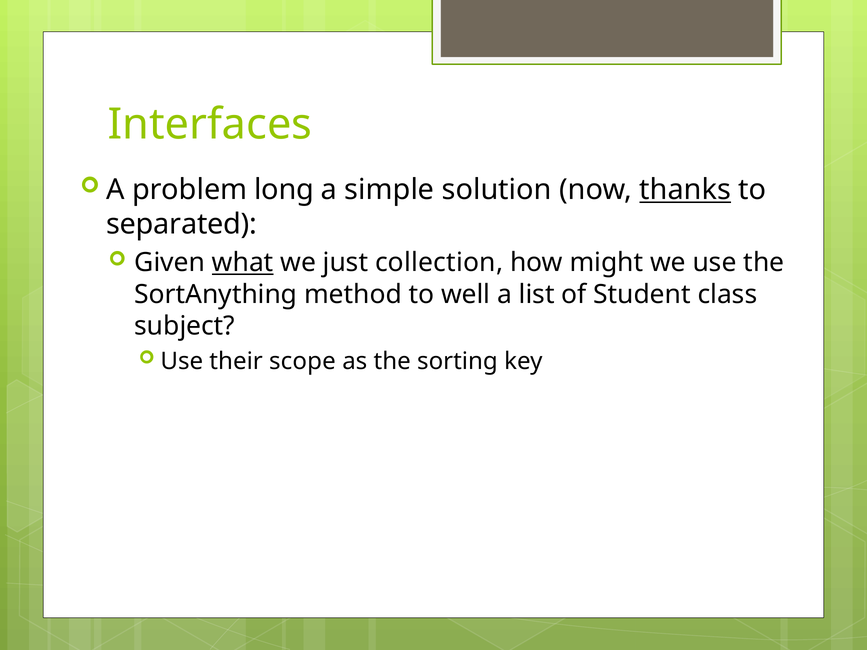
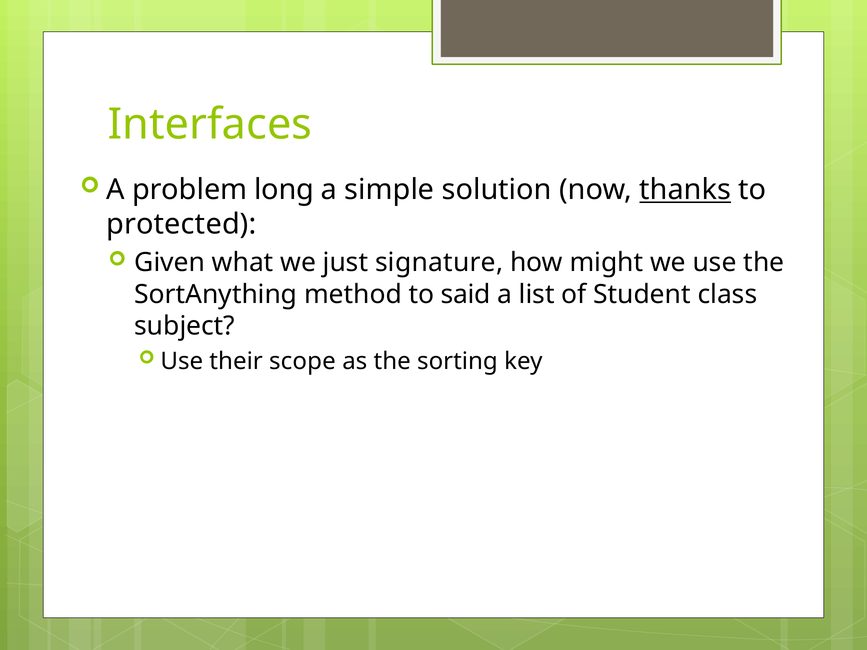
separated: separated -> protected
what underline: present -> none
collection: collection -> signature
well: well -> said
